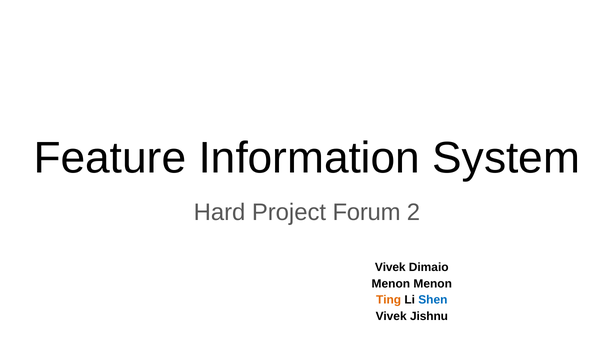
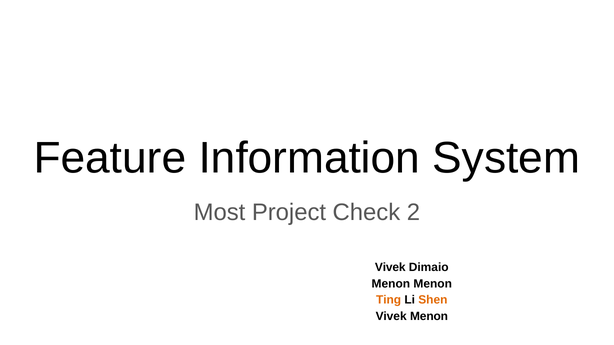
Hard: Hard -> Most
Forum: Forum -> Check
Shen colour: blue -> orange
Vivek Jishnu: Jishnu -> Menon
